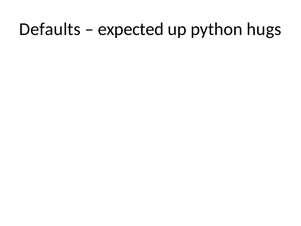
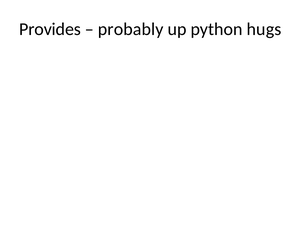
Defaults: Defaults -> Provides
expected: expected -> probably
